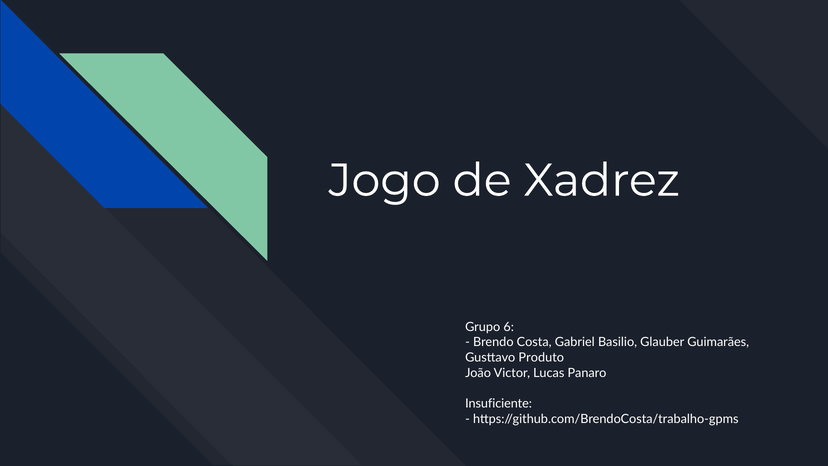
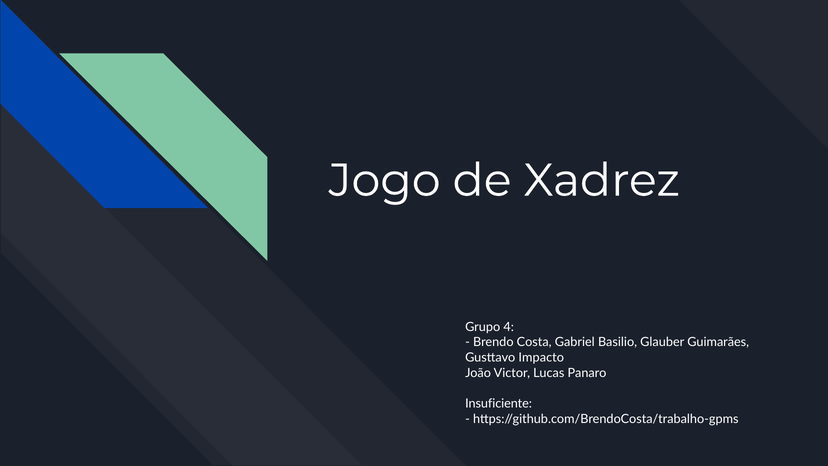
6: 6 -> 4
Produto: Produto -> Impacto
